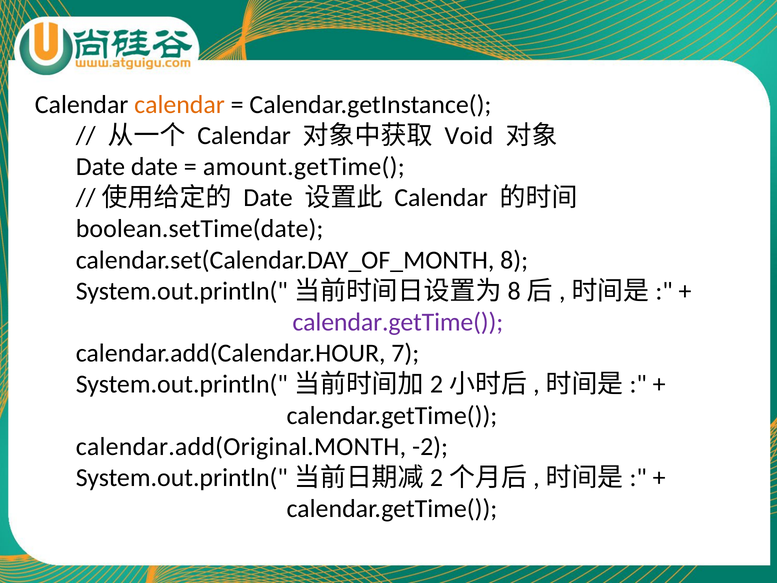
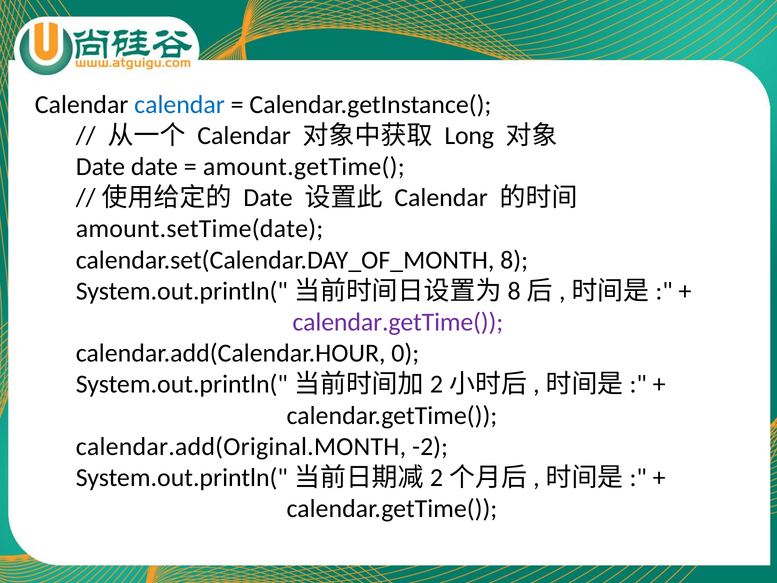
calendar at (180, 104) colour: orange -> blue
Void: Void -> Long
boolean.setTime(date: boolean.setTime(date -> amount.setTime(date
7: 7 -> 0
